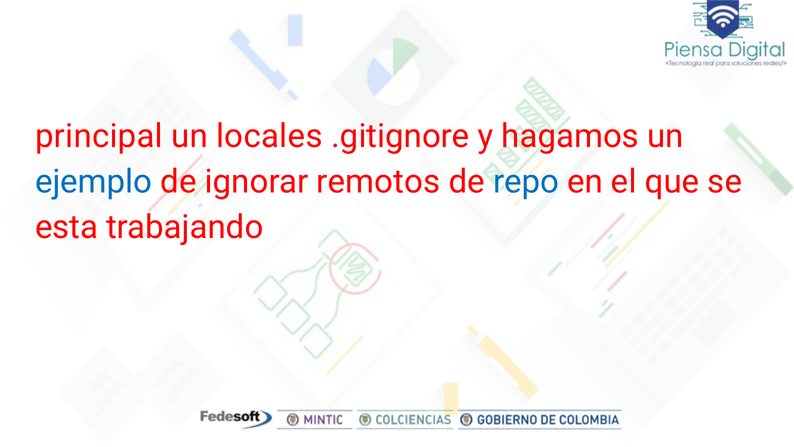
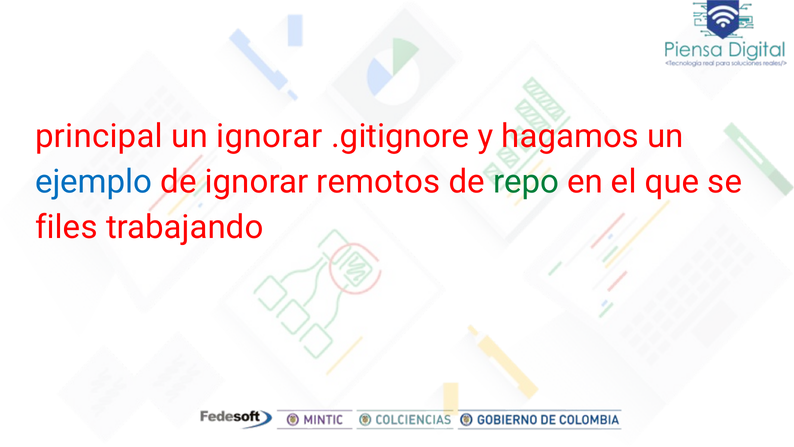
un locales: locales -> ignorar
repo colour: blue -> green
esta: esta -> files
